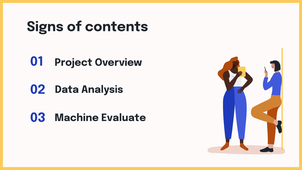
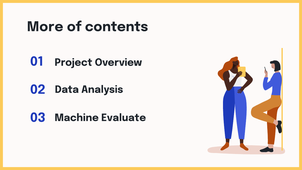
Signs: Signs -> More
